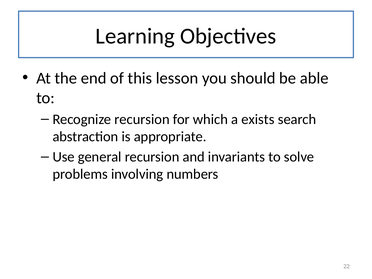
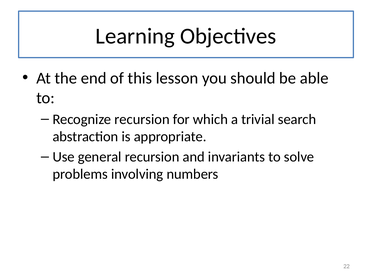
exists: exists -> trivial
